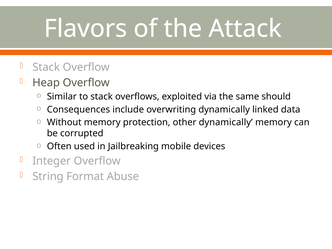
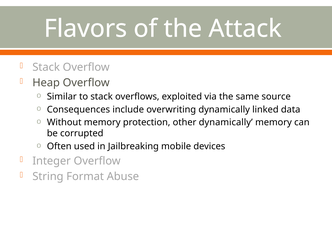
should: should -> source
